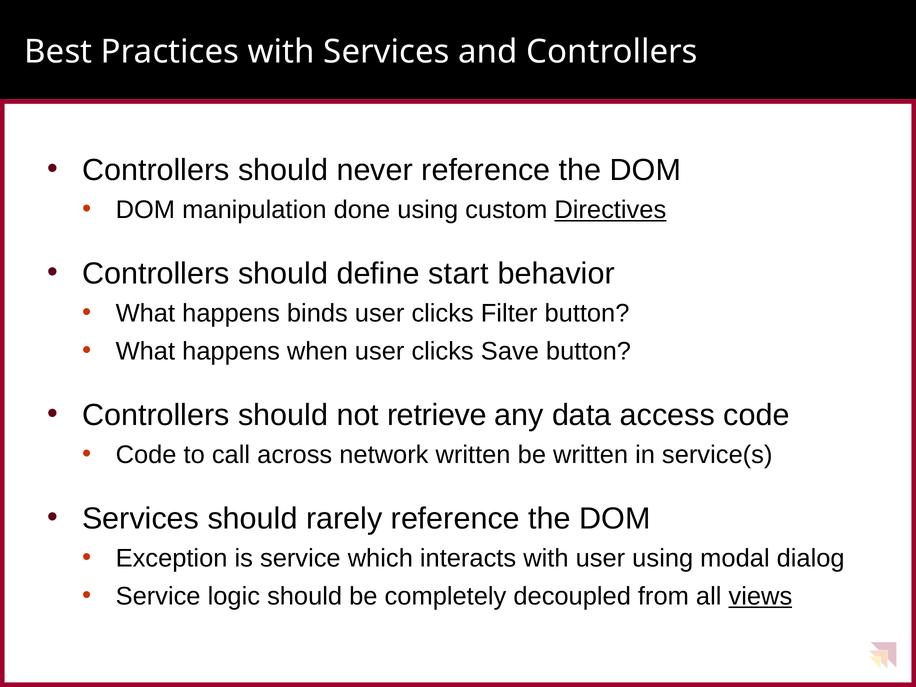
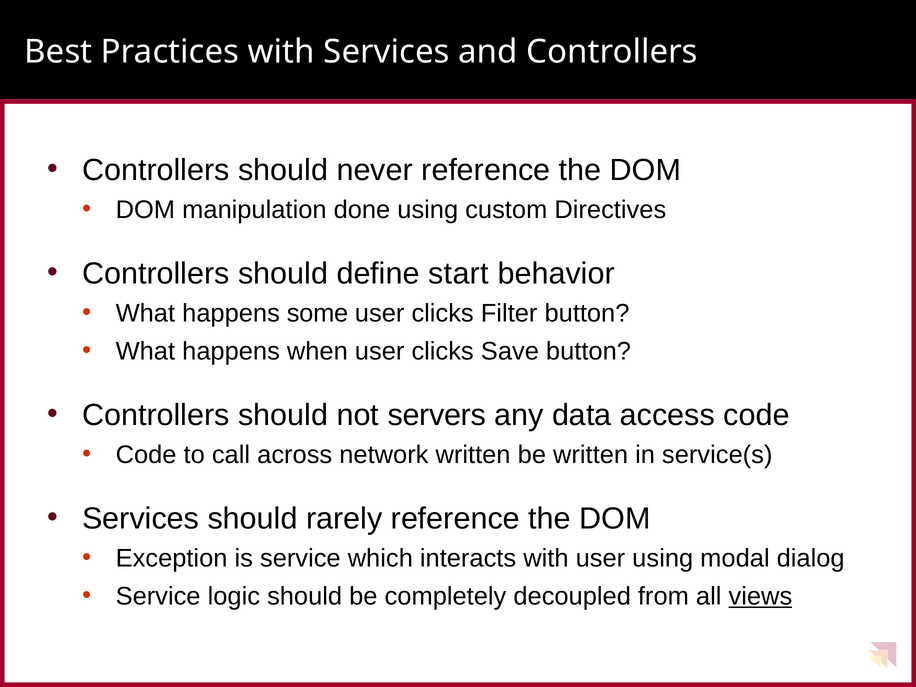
Directives underline: present -> none
binds: binds -> some
retrieve: retrieve -> servers
